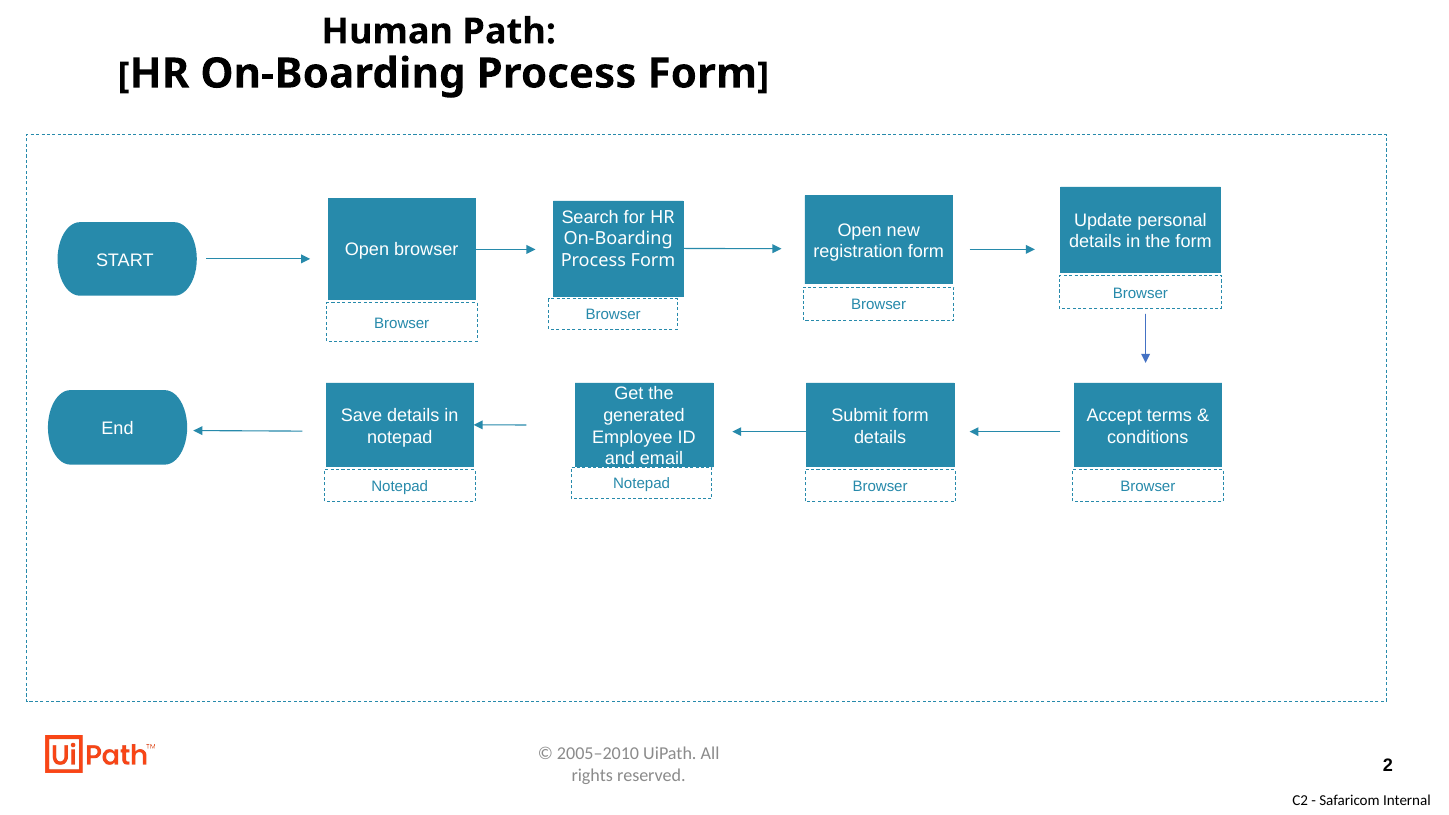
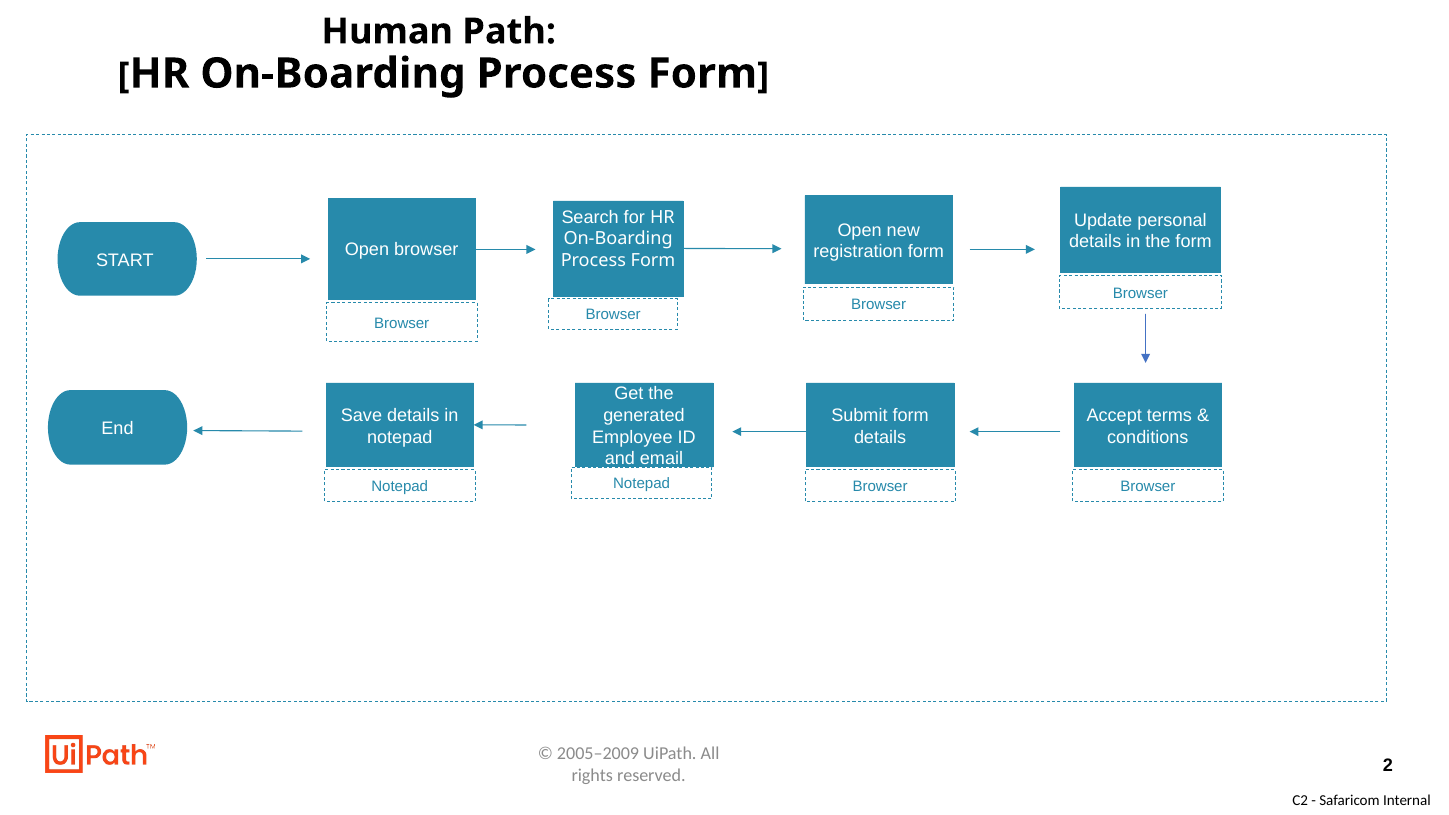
2005–2010: 2005–2010 -> 2005–2009
